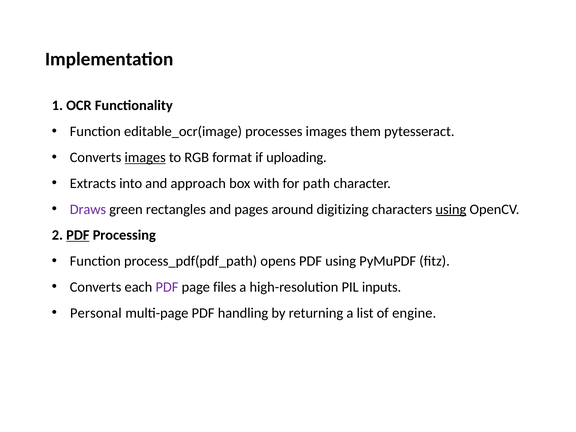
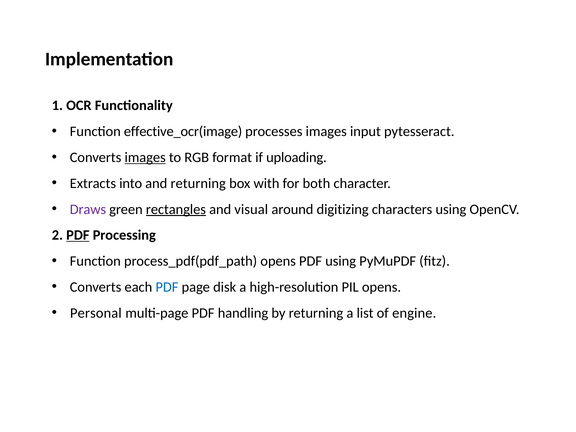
editable_ocr(image: editable_ocr(image -> effective_ocr(image
them: them -> input
and approach: approach -> returning
path: path -> both
rectangles underline: none -> present
pages: pages -> visual
using at (451, 209) underline: present -> none
PDF at (167, 287) colour: purple -> blue
files: files -> disk
PIL inputs: inputs -> opens
